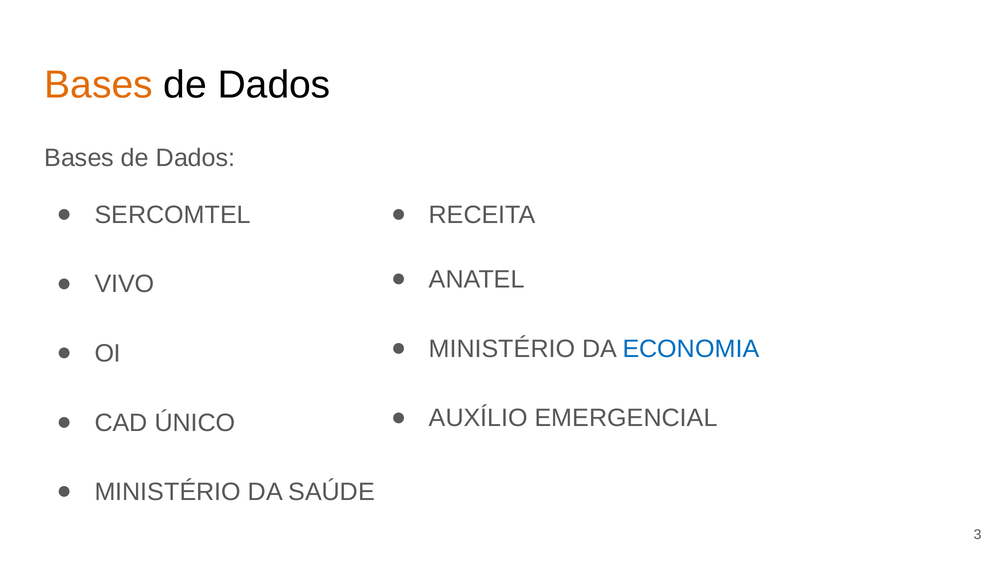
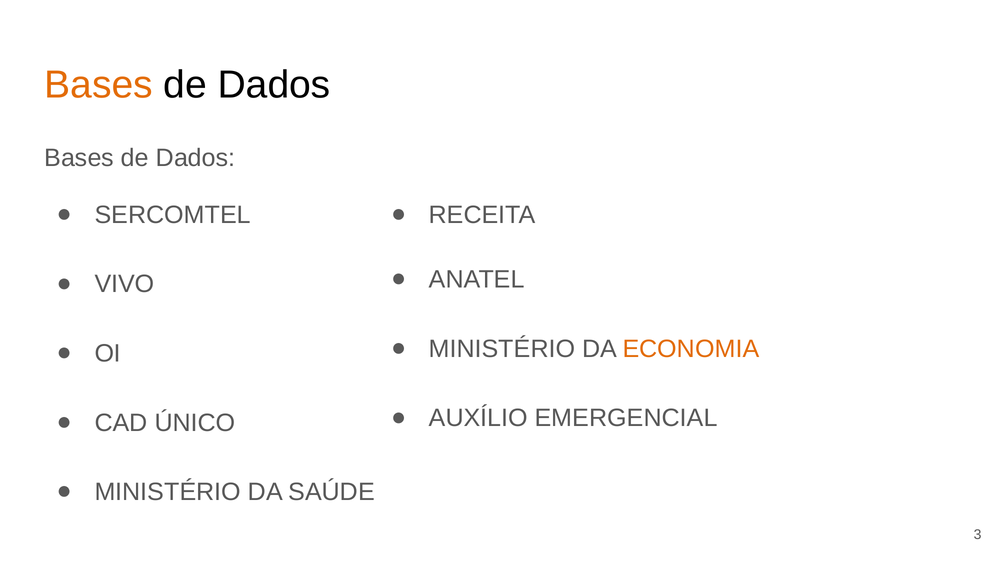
ECONOMIA colour: blue -> orange
